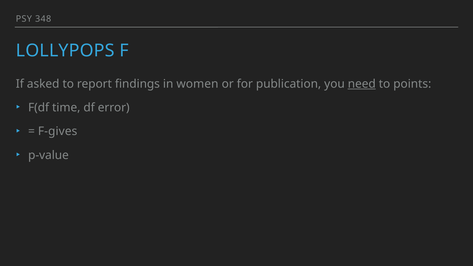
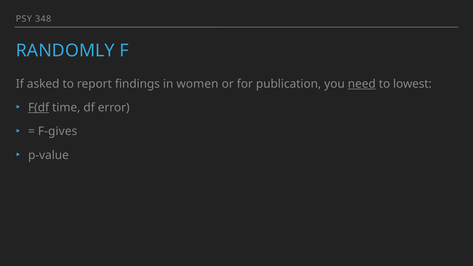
LOLLYPOPS: LOLLYPOPS -> RANDOMLY
points: points -> lowest
F(df underline: none -> present
